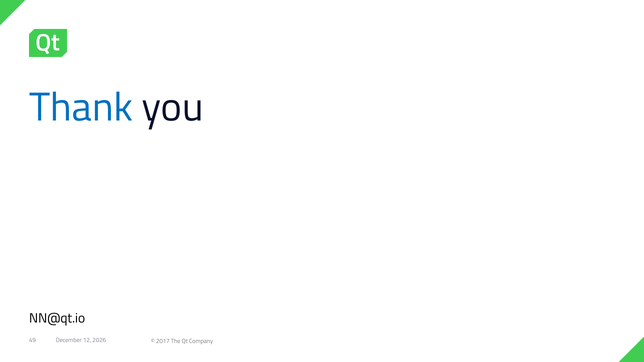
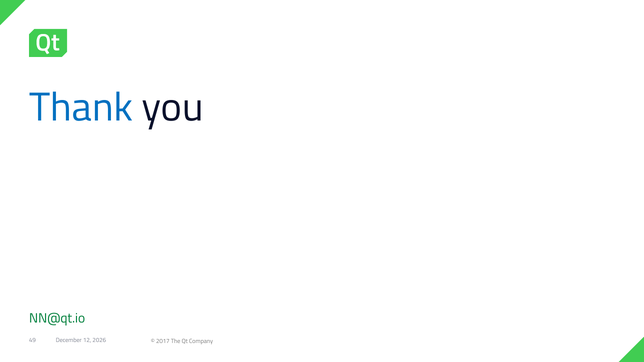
NN@qt.io colour: black -> green
